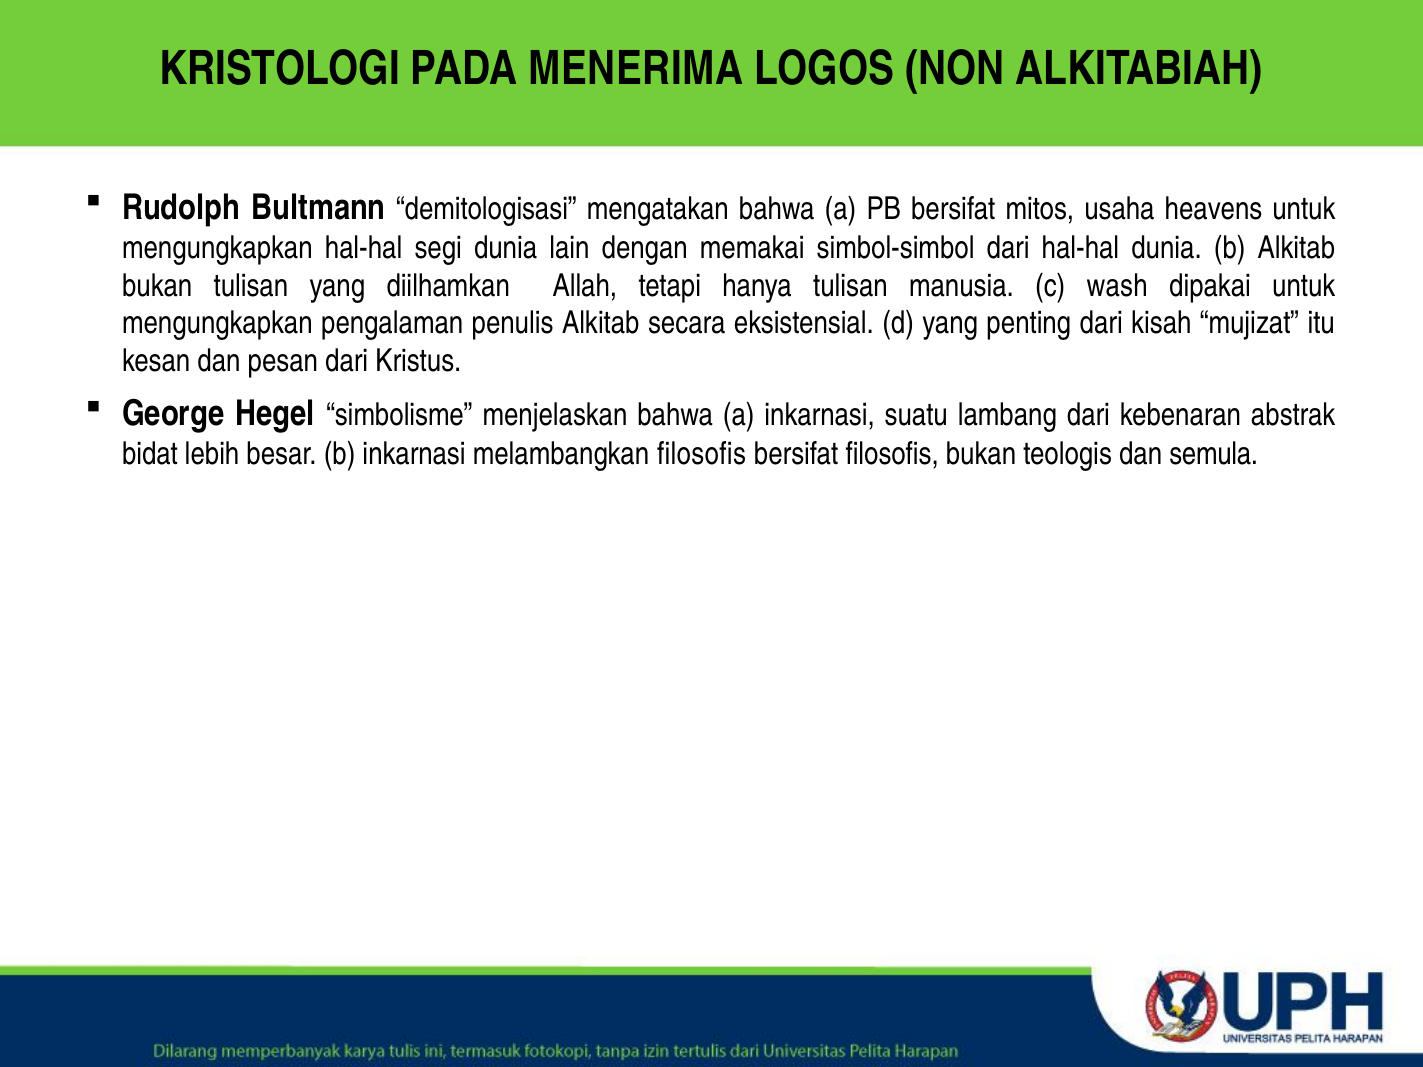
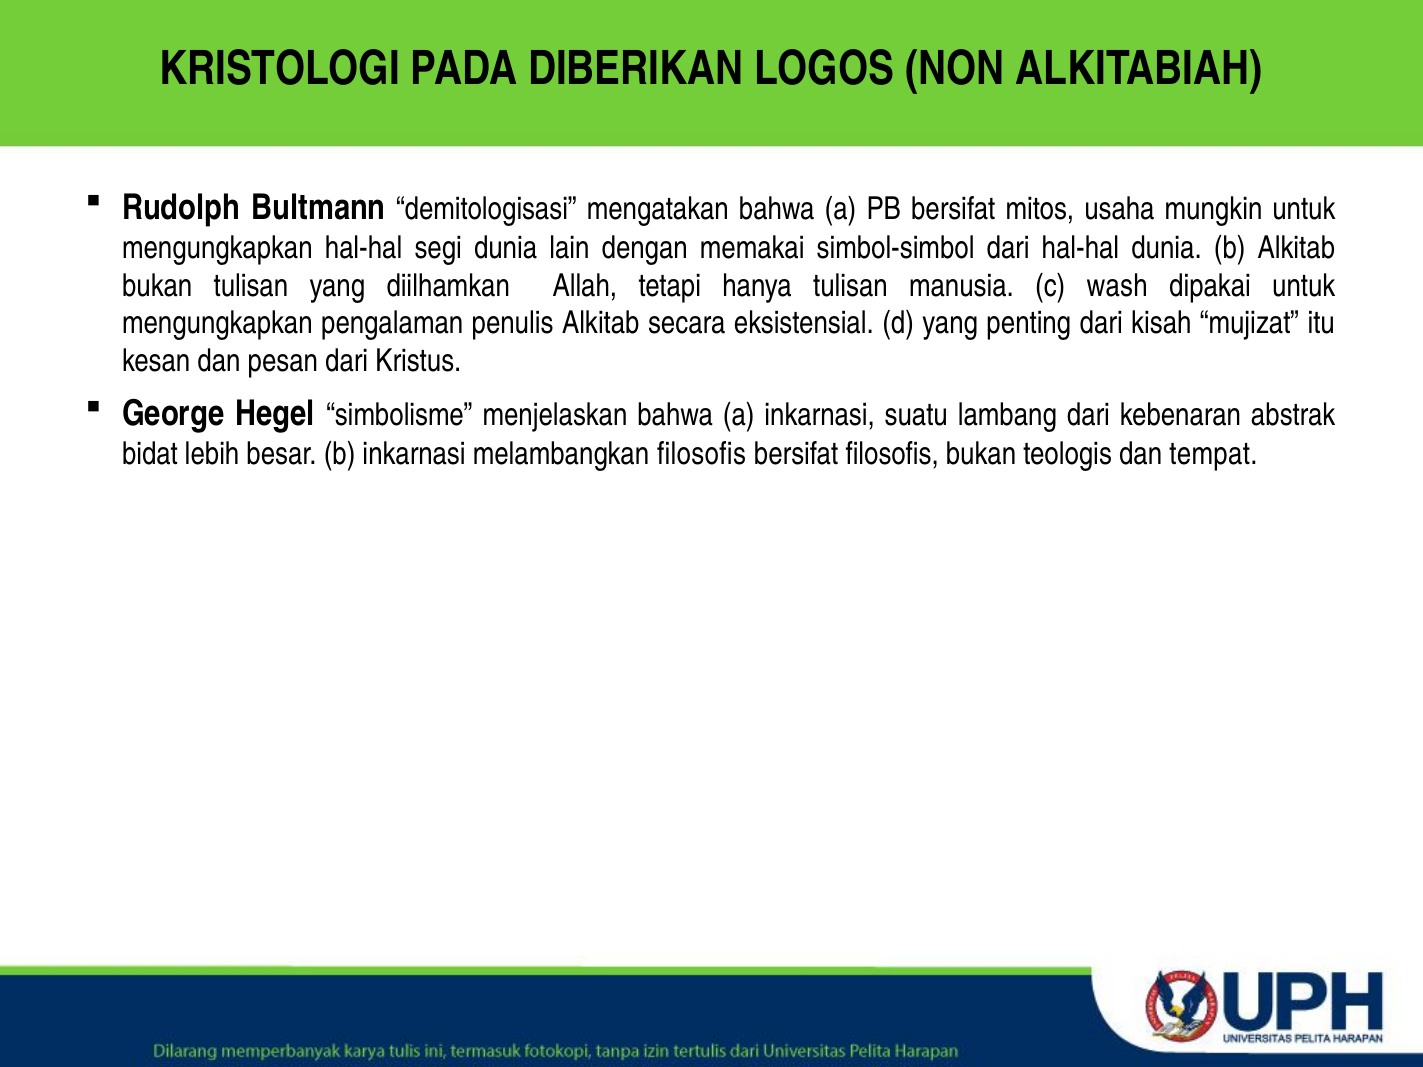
MENERIMA: MENERIMA -> DIBERIKAN
heavens: heavens -> mungkin
semula: semula -> tempat
